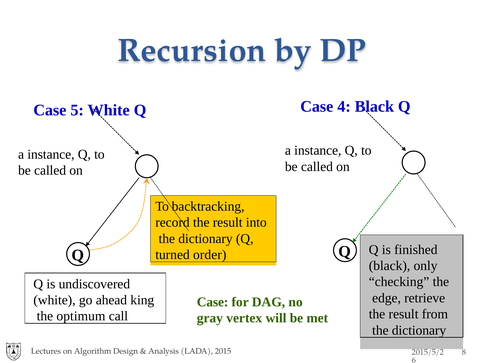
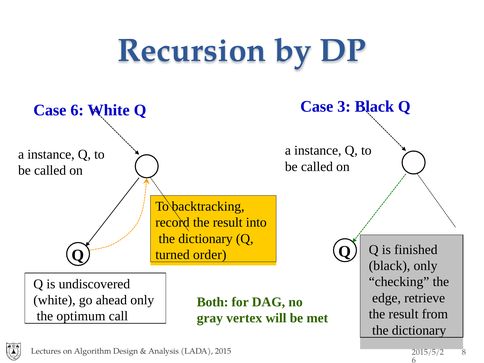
4: 4 -> 3
Case 5: 5 -> 6
ahead king: king -> only
Case at (213, 302): Case -> Both
